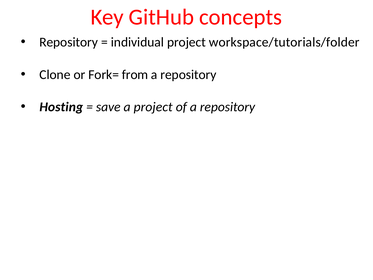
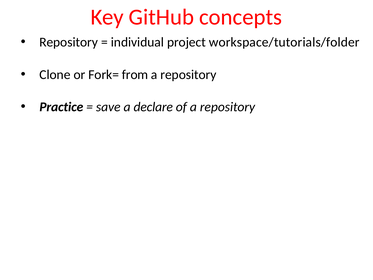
Hosting: Hosting -> Practice
a project: project -> declare
